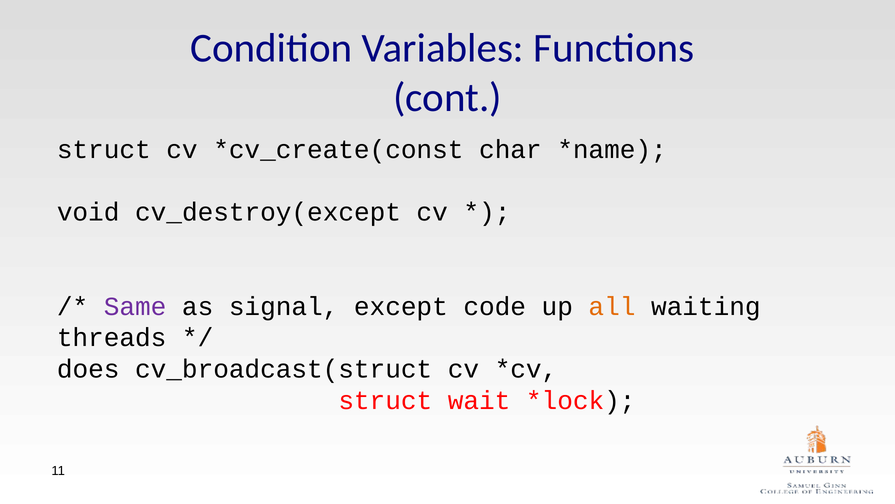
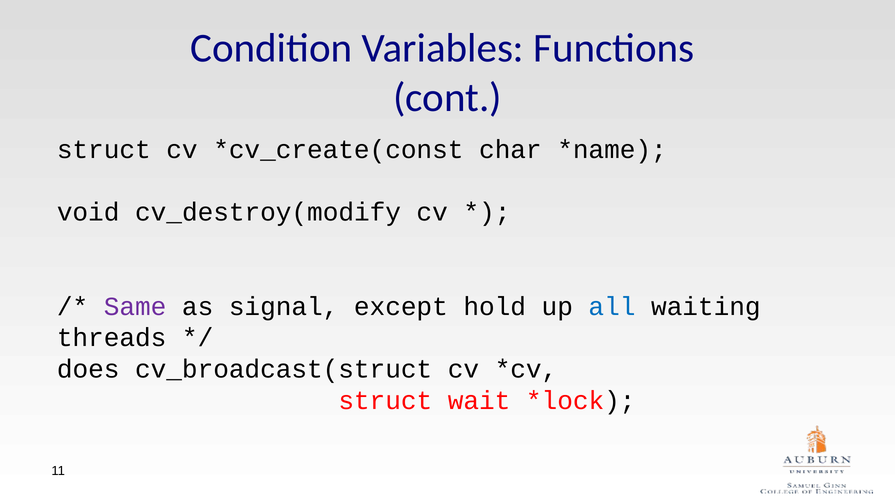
cv_destroy(except: cv_destroy(except -> cv_destroy(modify
code: code -> hold
all colour: orange -> blue
